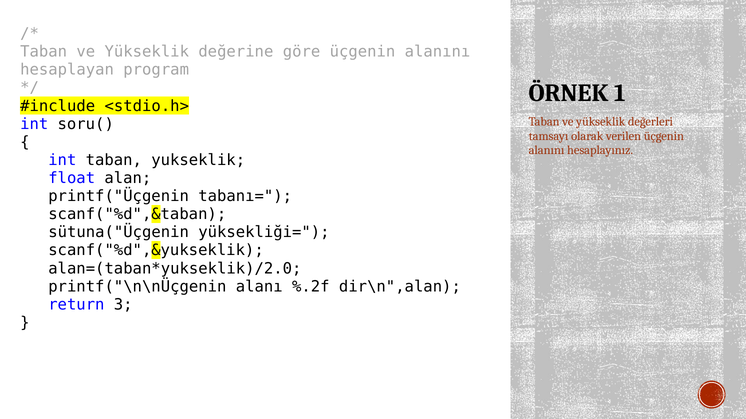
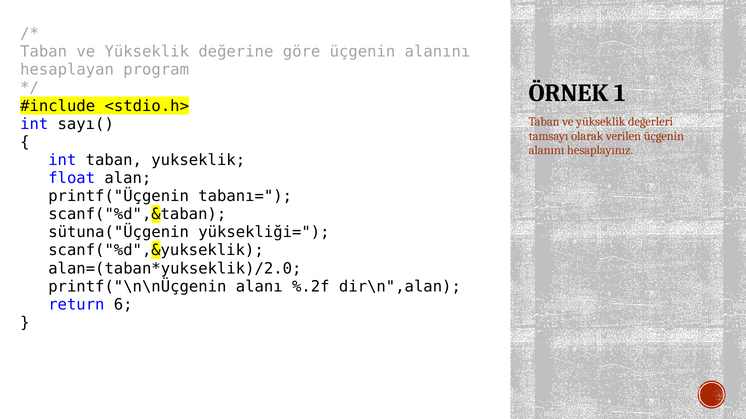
soru(: soru( -> sayı(
3: 3 -> 6
